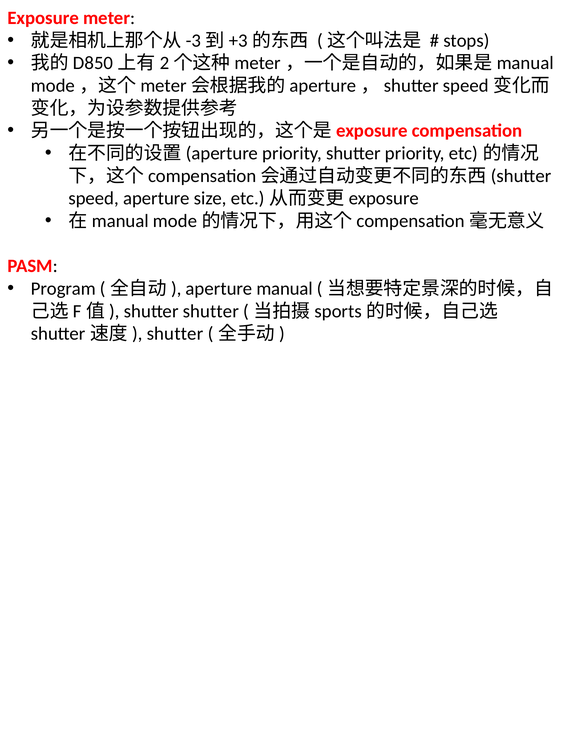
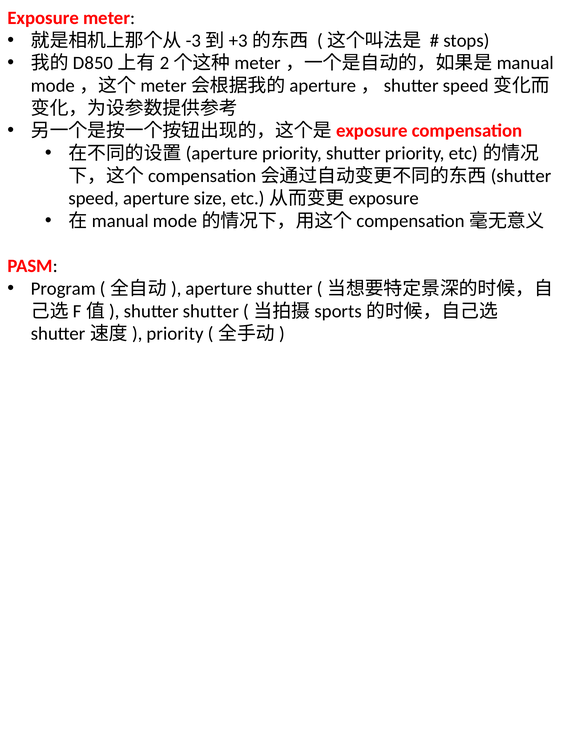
aperture manual: manual -> shutter
shutter at (175, 334): shutter -> priority
